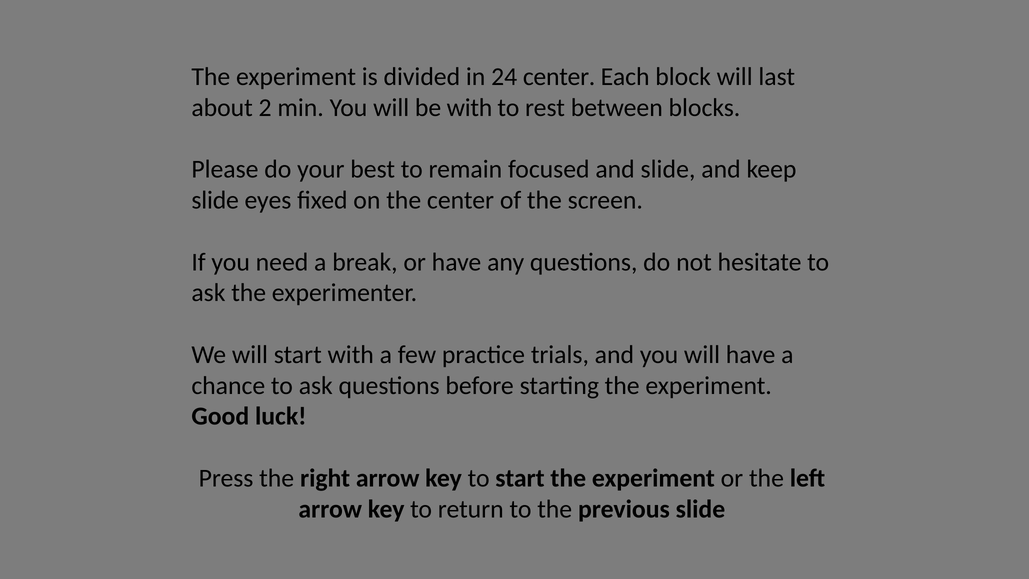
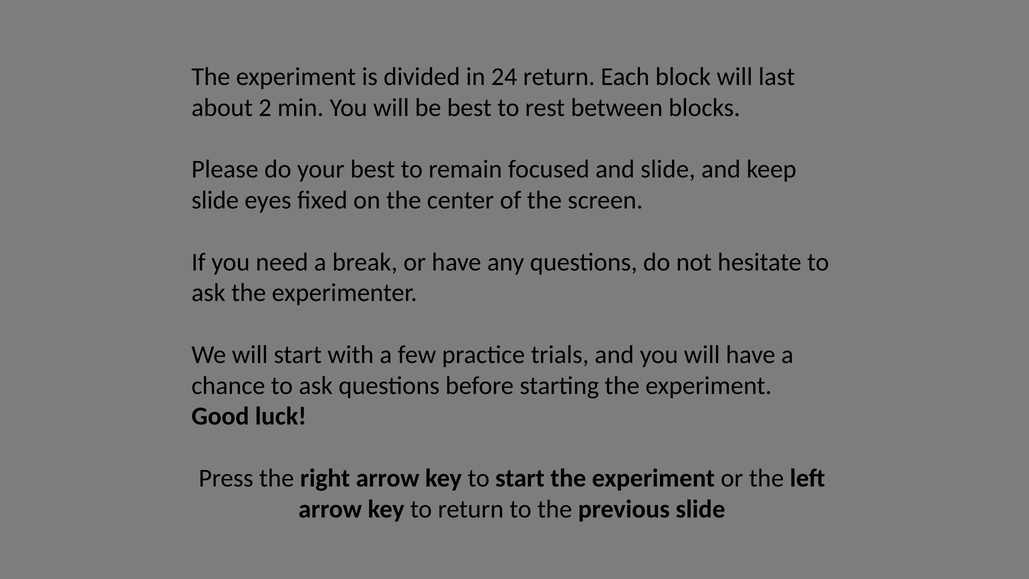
24 center: center -> return
be with: with -> best
